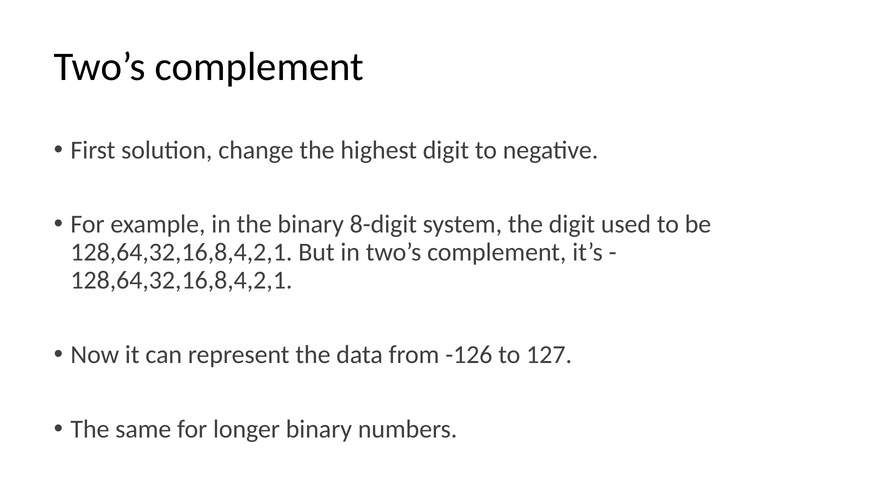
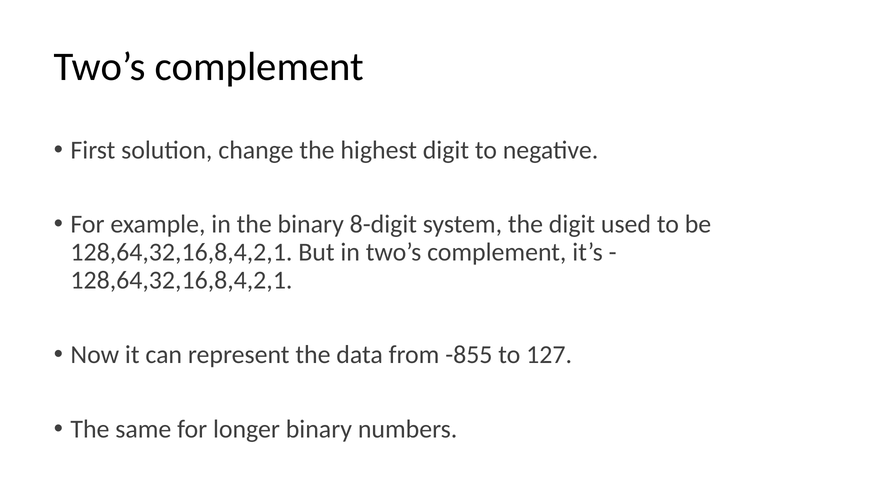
-126: -126 -> -855
